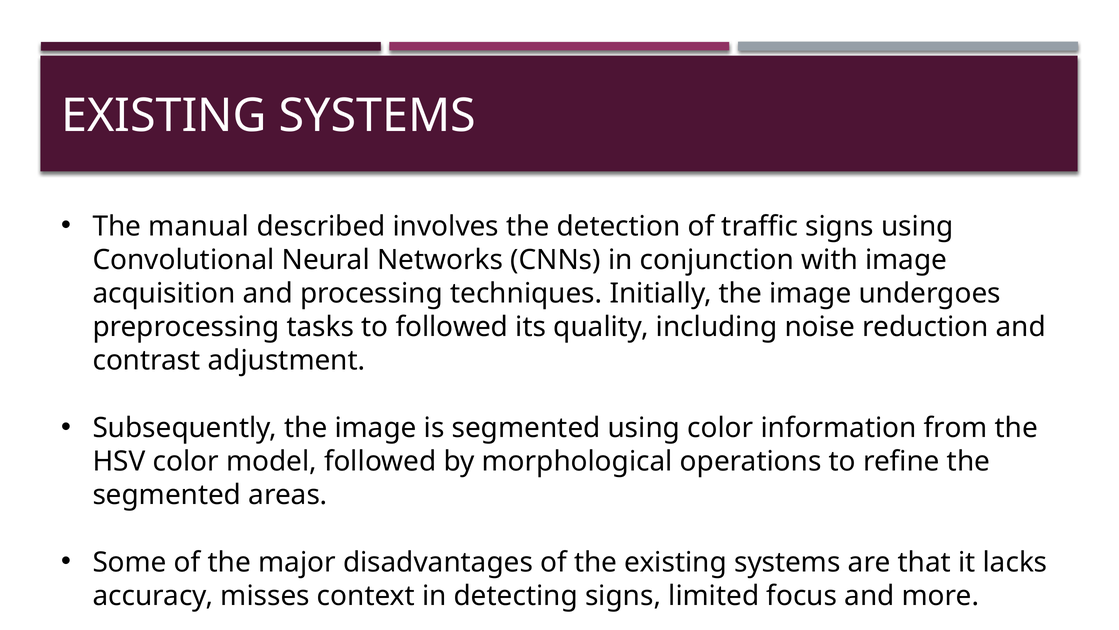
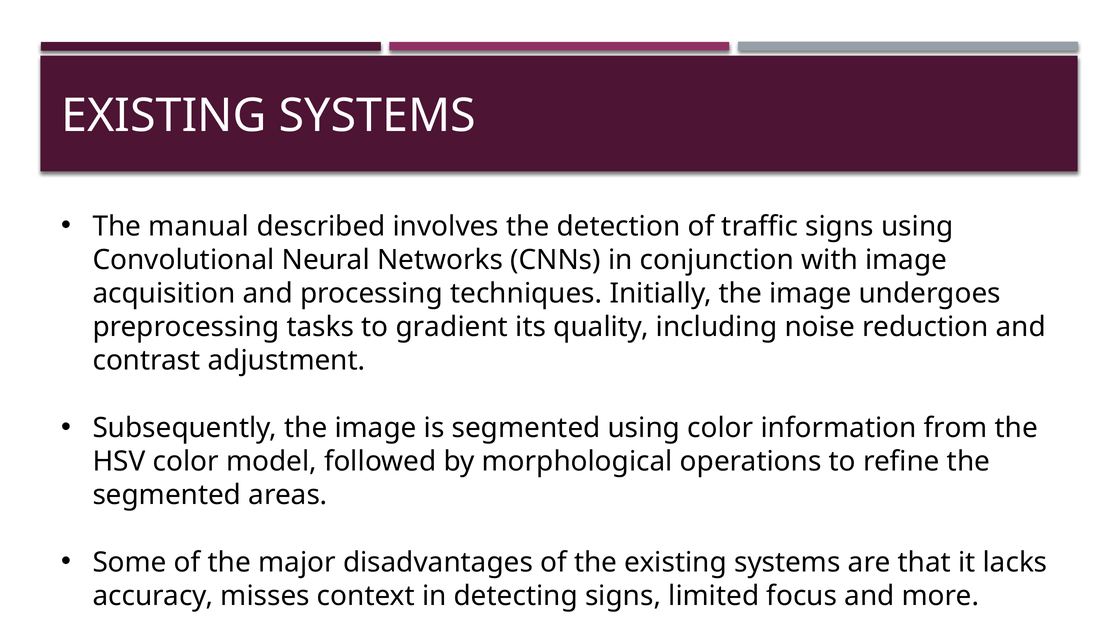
to followed: followed -> gradient
